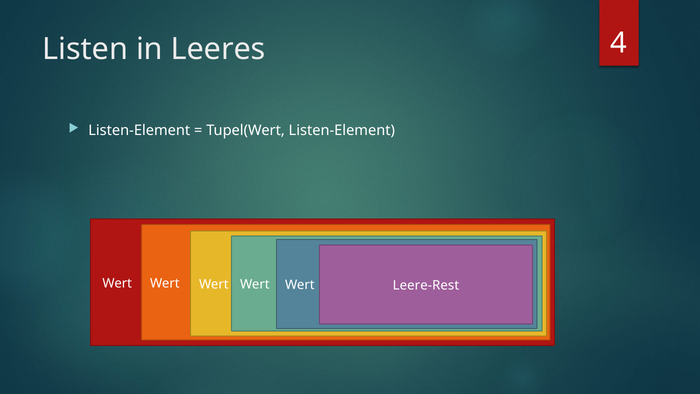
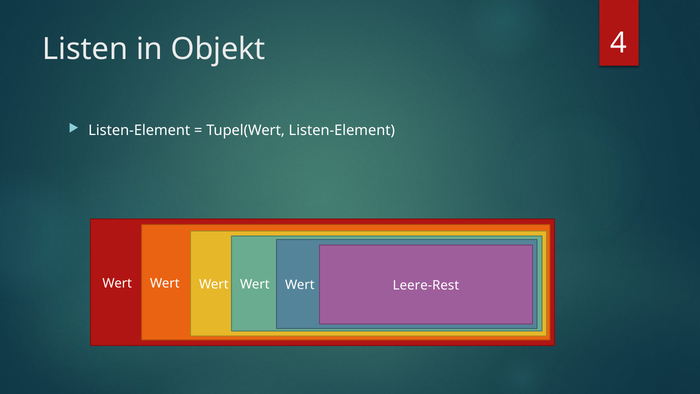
Leeres: Leeres -> Objekt
